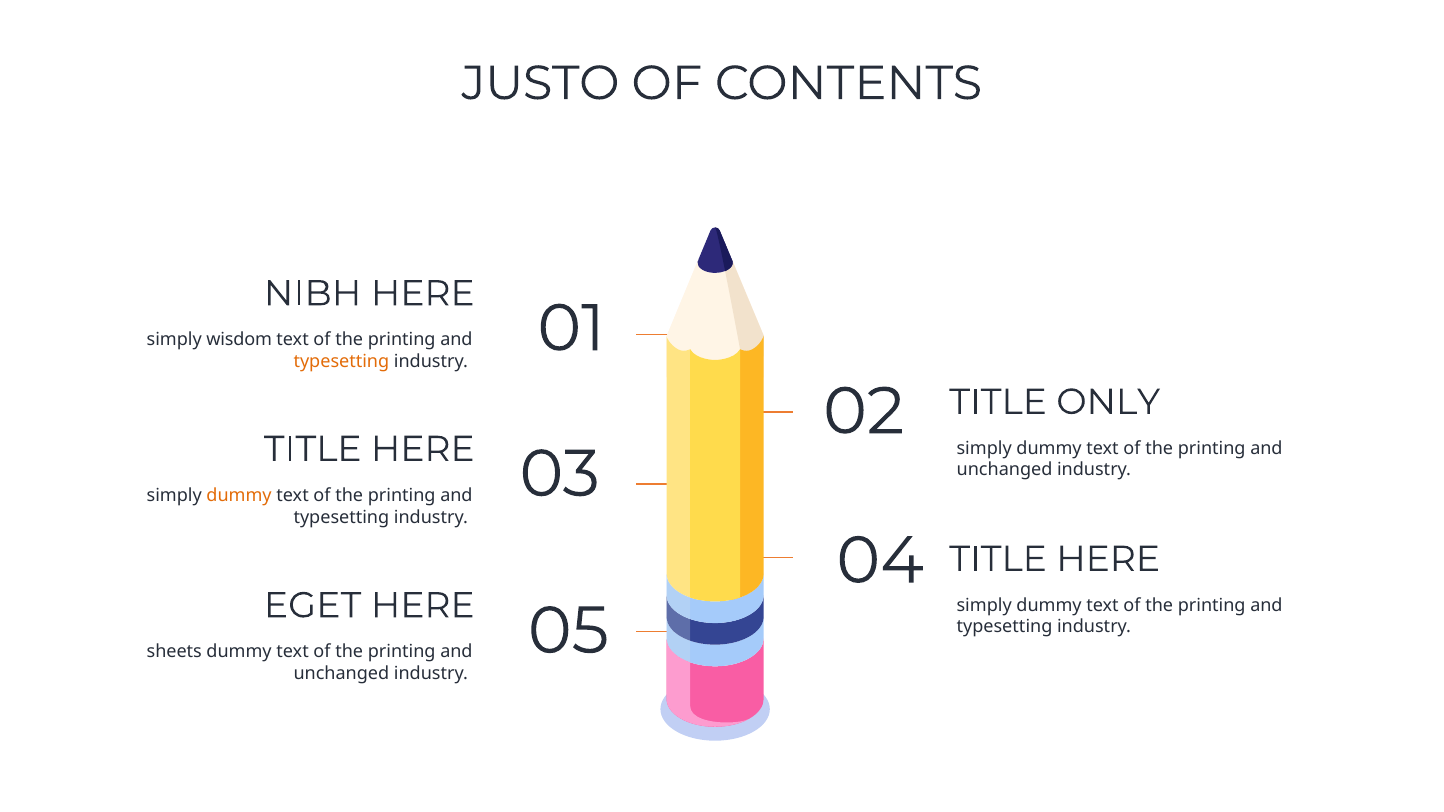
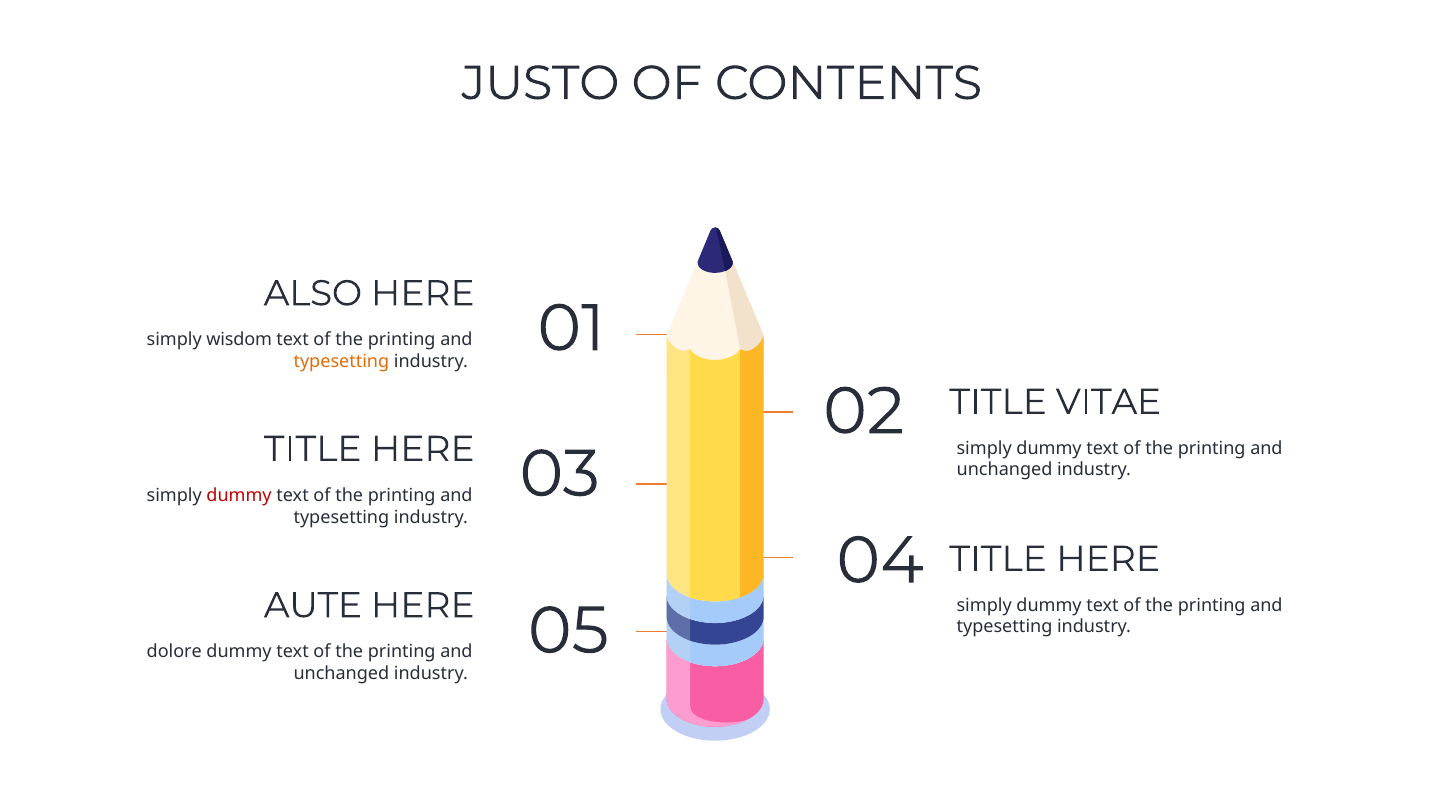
NIBH: NIBH -> ALSO
ONLY: ONLY -> VITAE
dummy at (239, 496) colour: orange -> red
EGET: EGET -> AUTE
sheets: sheets -> dolore
